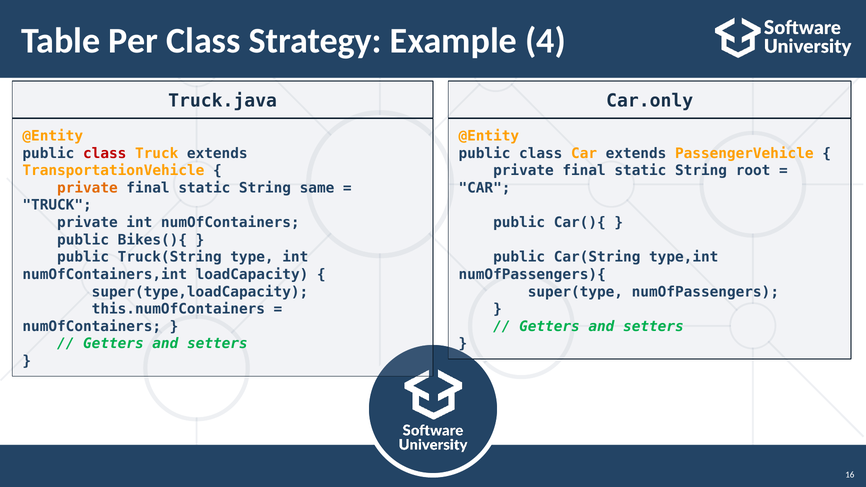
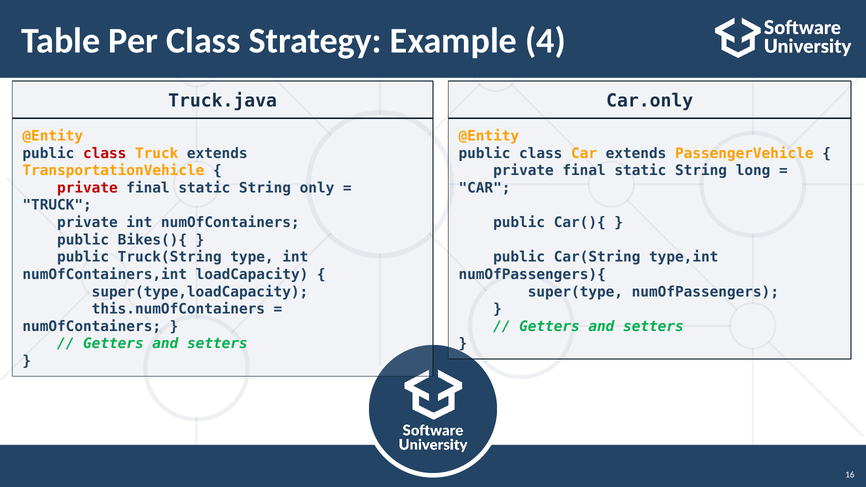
root: root -> long
private at (87, 188) colour: orange -> red
same: same -> only
